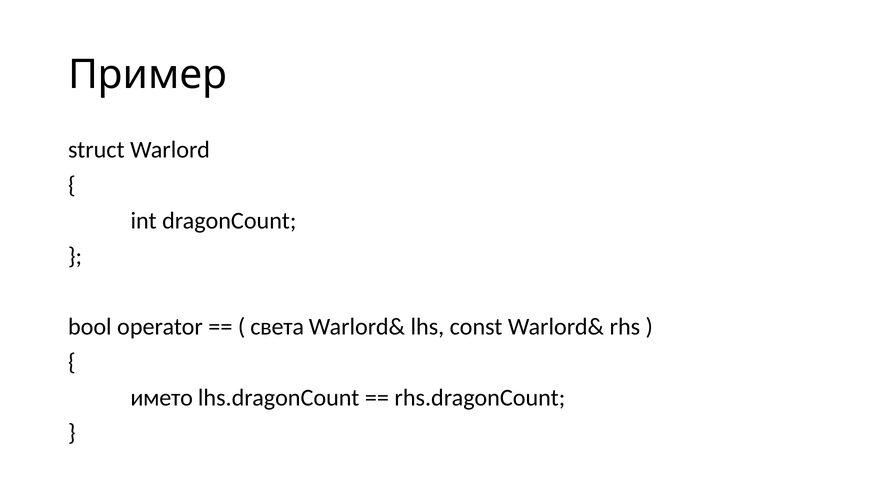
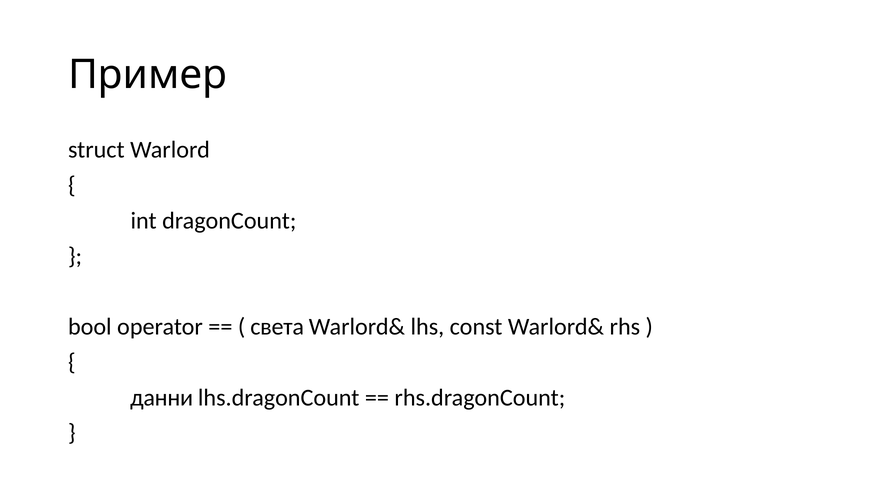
името: името -> данни
